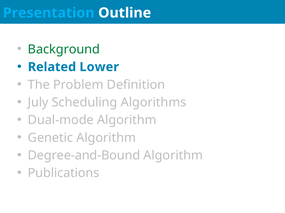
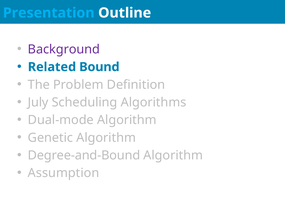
Background colour: green -> purple
Lower: Lower -> Bound
Publications: Publications -> Assumption
